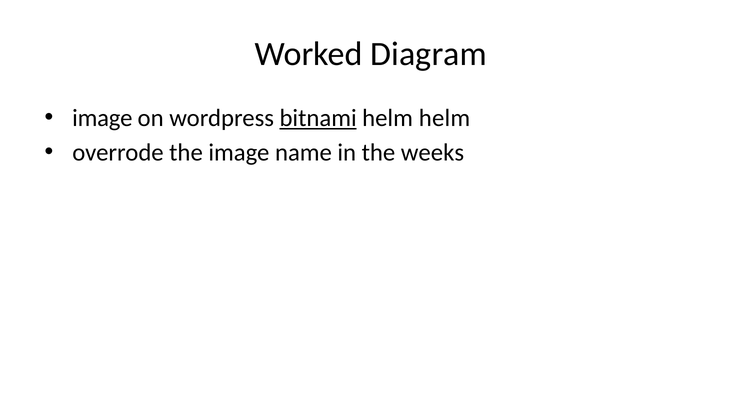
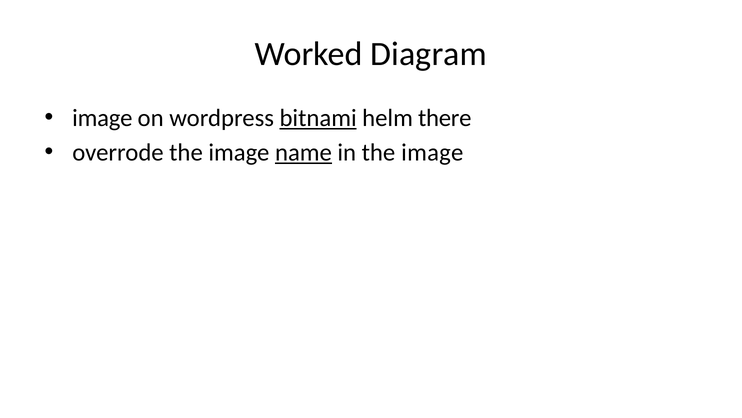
helm helm: helm -> there
name underline: none -> present
in the weeks: weeks -> image
